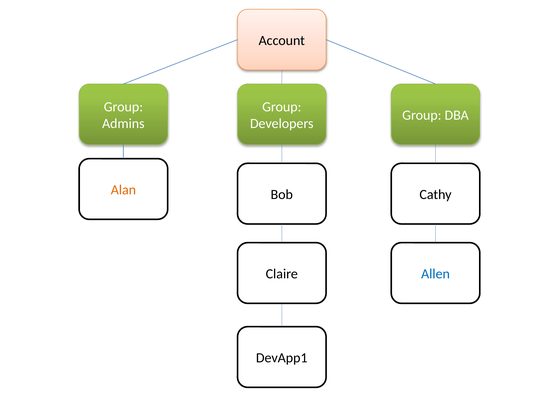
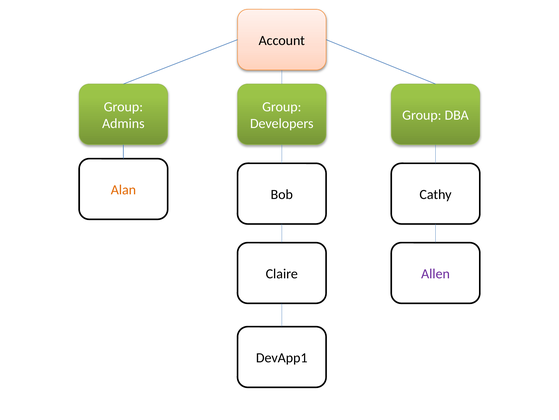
Allen colour: blue -> purple
